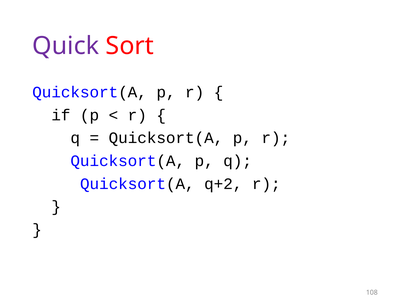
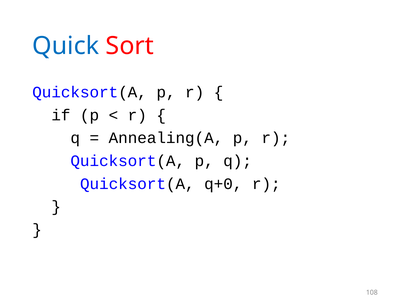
Quick colour: purple -> blue
Quicksort(A at (166, 138): Quicksort(A -> Annealing(A
q+2: q+2 -> q+0
